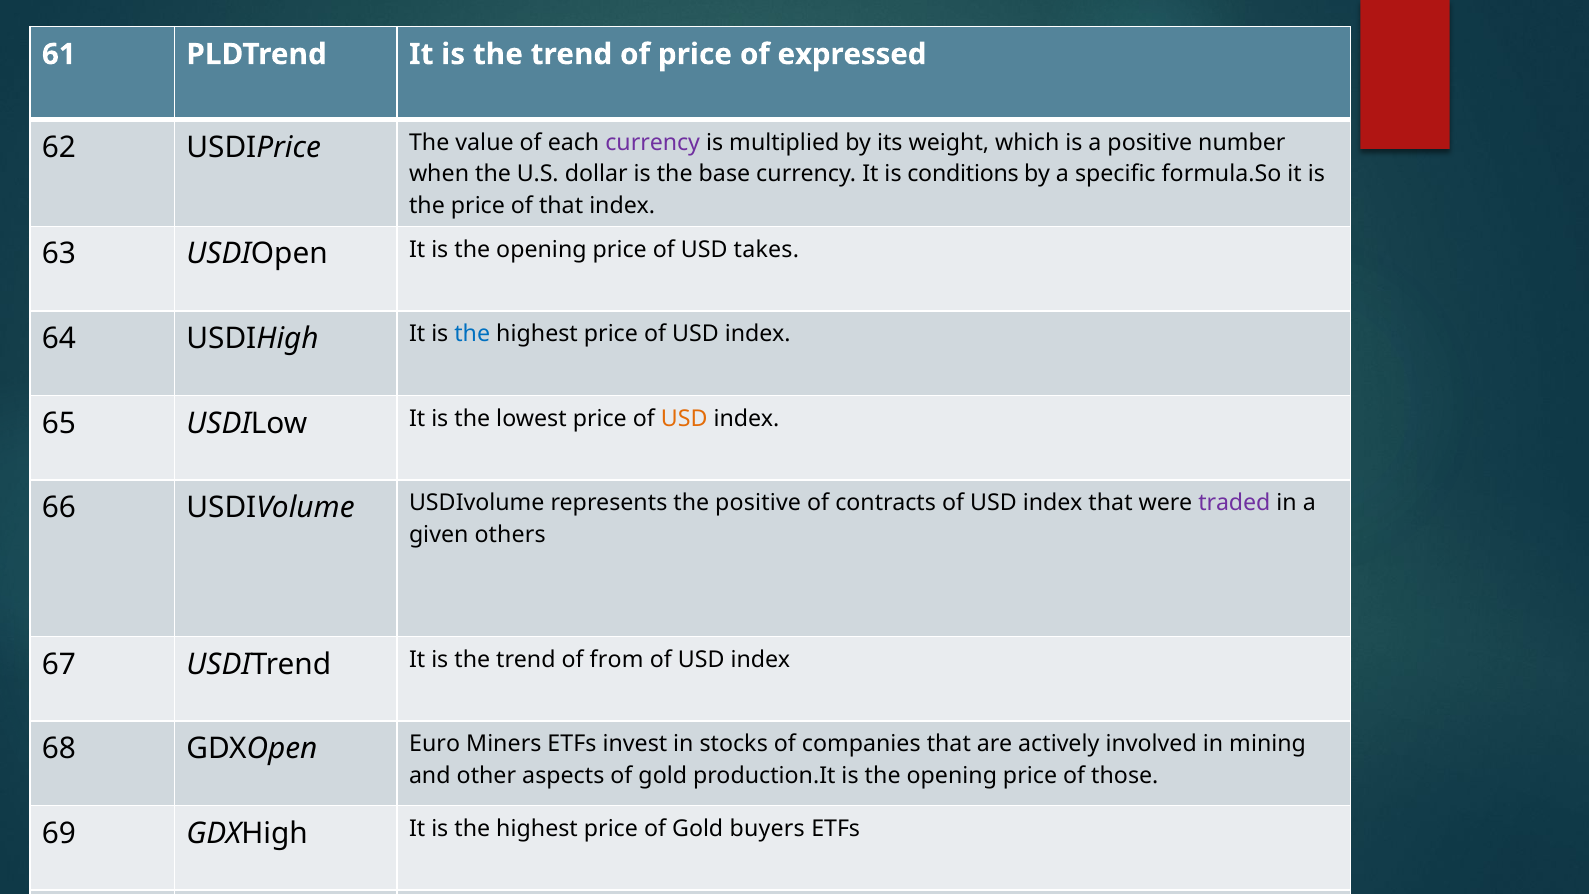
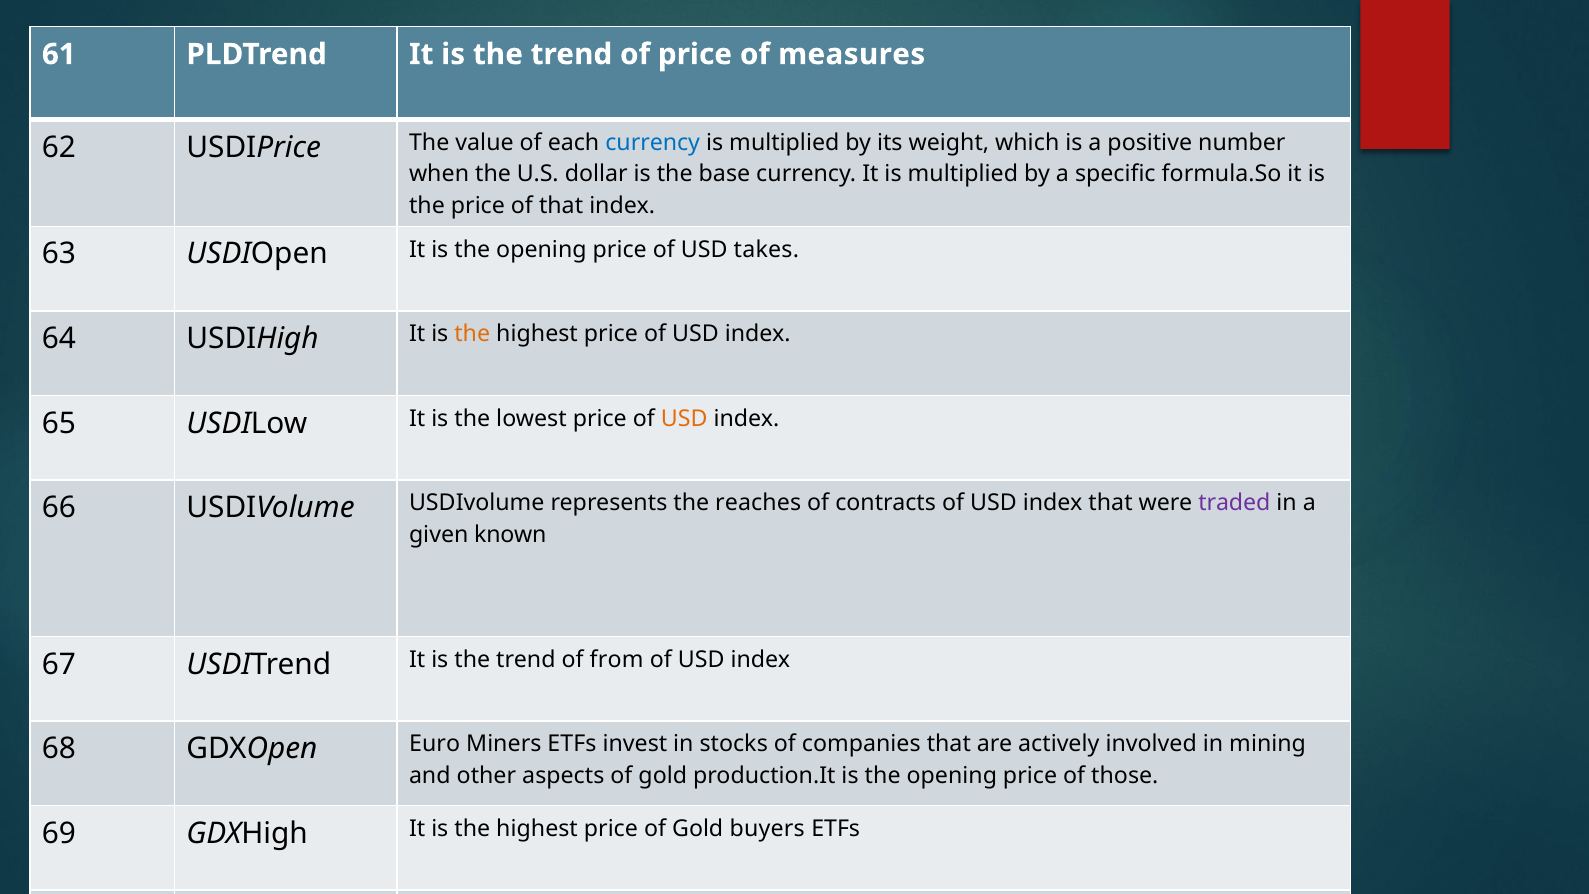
expressed: expressed -> measures
currency at (653, 143) colour: purple -> blue
It is conditions: conditions -> multiplied
the at (472, 334) colour: blue -> orange
the positive: positive -> reaches
others: others -> known
